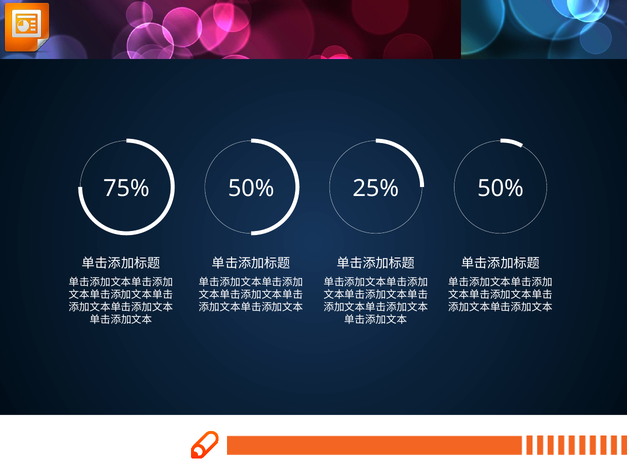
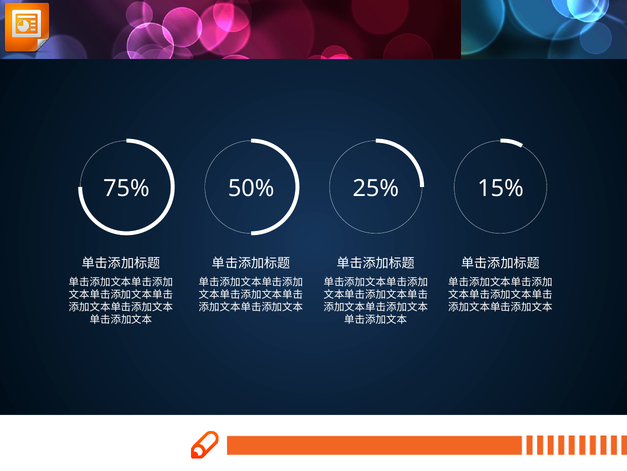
50% at (500, 188): 50% -> 15%
